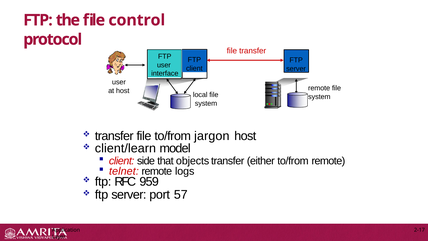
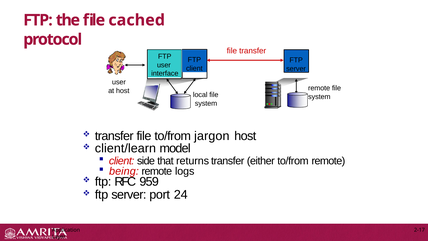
control: control -> cached
objects: objects -> returns
telnet: telnet -> being
57: 57 -> 24
